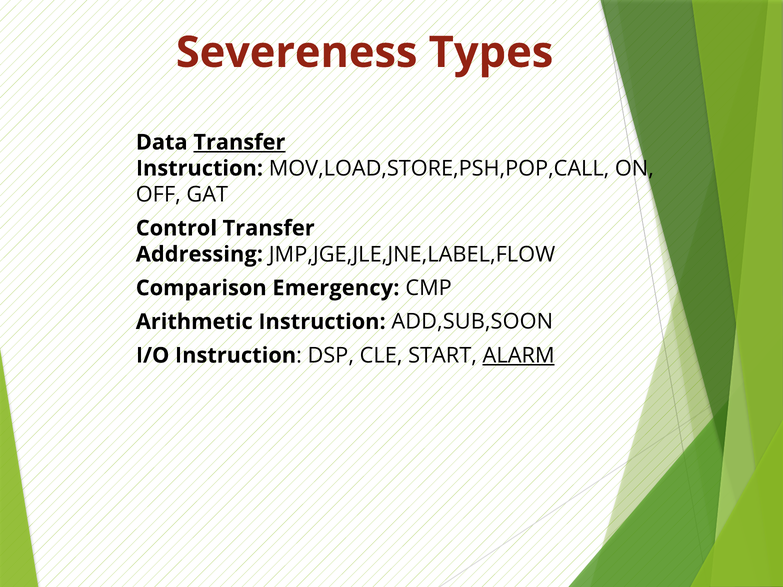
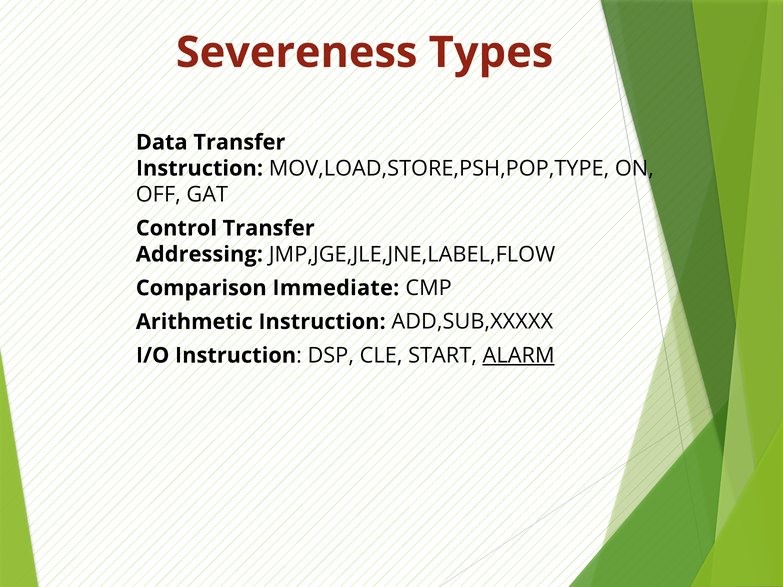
Transfer at (239, 142) underline: present -> none
MOV,LOAD,STORE,PSH,POP,CALL: MOV,LOAD,STORE,PSH,POP,CALL -> MOV,LOAD,STORE,PSH,POP,TYPE
Emergency: Emergency -> Immediate
ADD,SUB,SOON: ADD,SUB,SOON -> ADD,SUB,XXXXX
